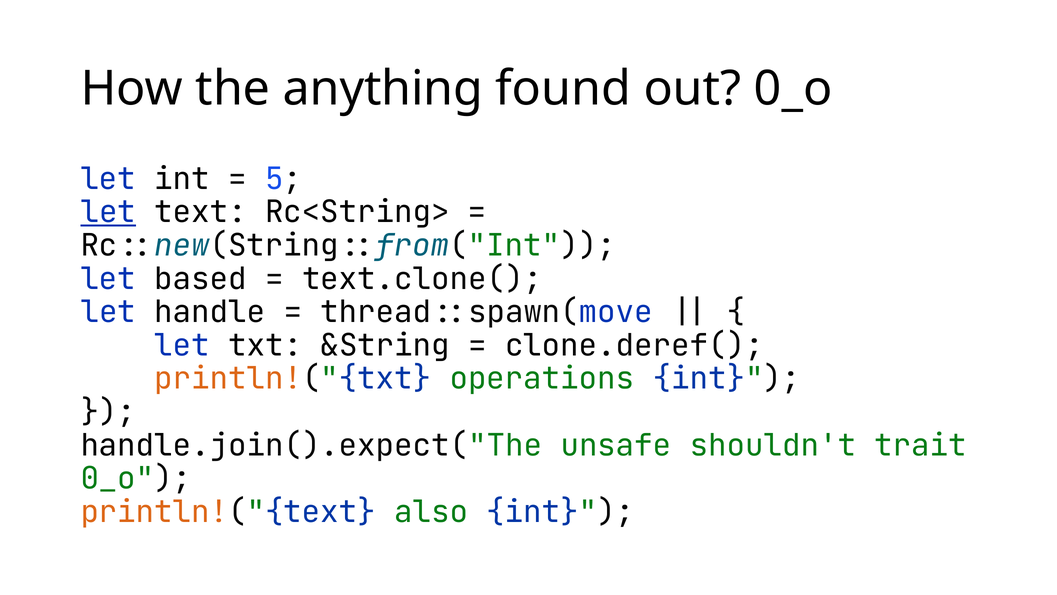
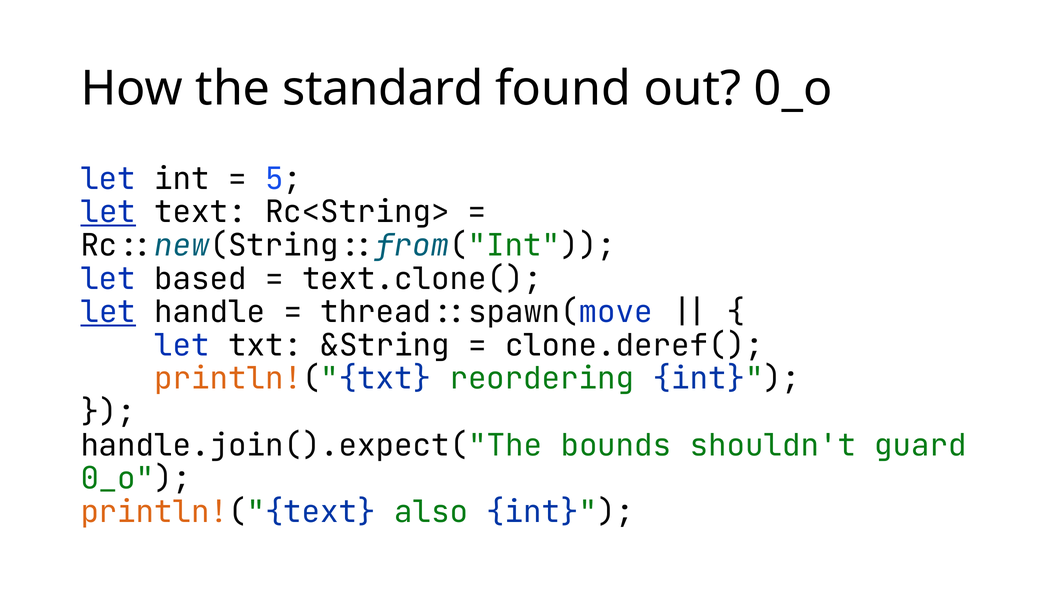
anything: anything -> standard
let at (108, 312) underline: none -> present
operations: operations -> reordering
unsafe: unsafe -> bounds
trait: trait -> guard
